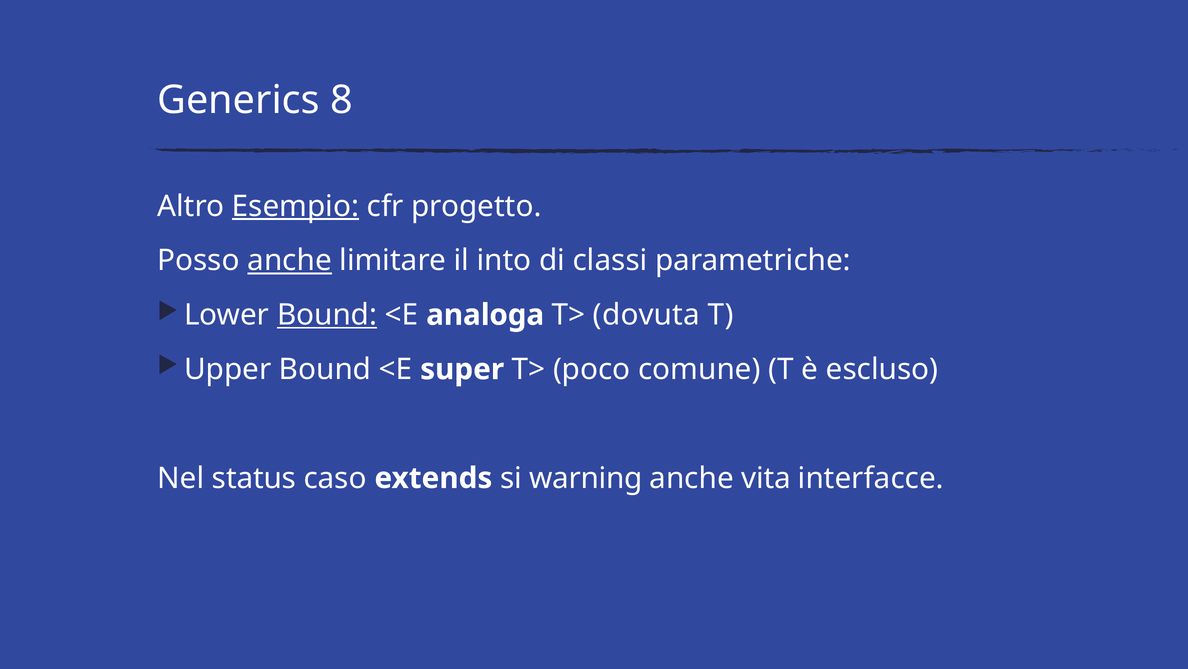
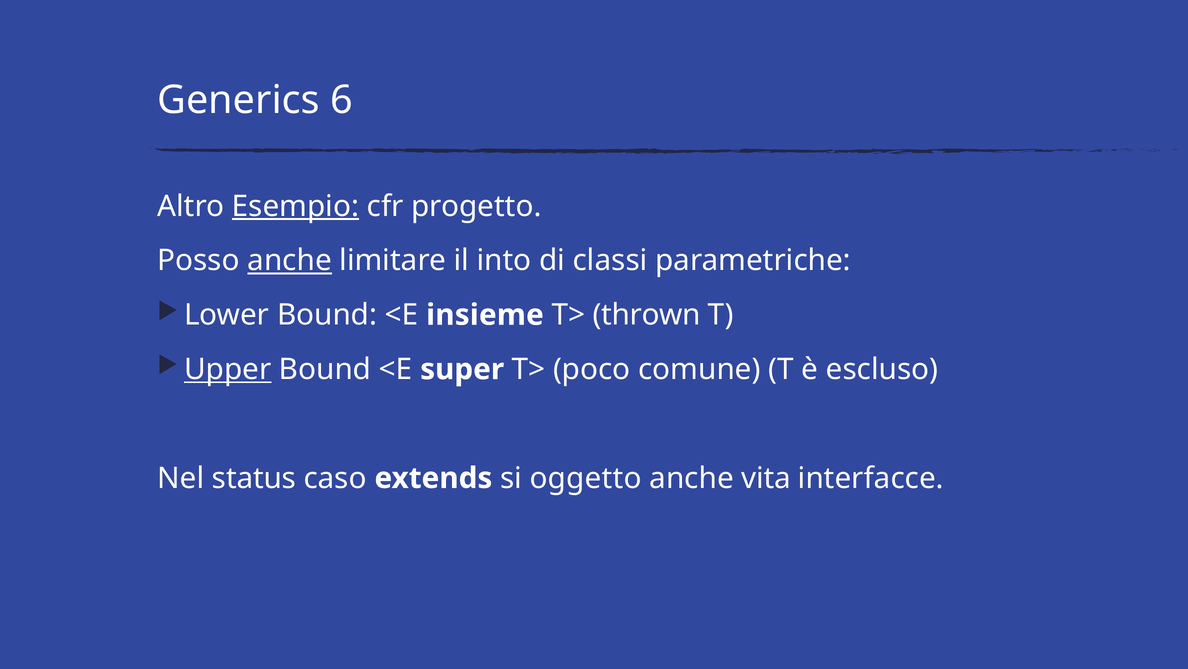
8: 8 -> 6
Bound at (327, 315) underline: present -> none
analoga: analoga -> insieme
dovuta: dovuta -> thrown
Upper underline: none -> present
warning: warning -> oggetto
